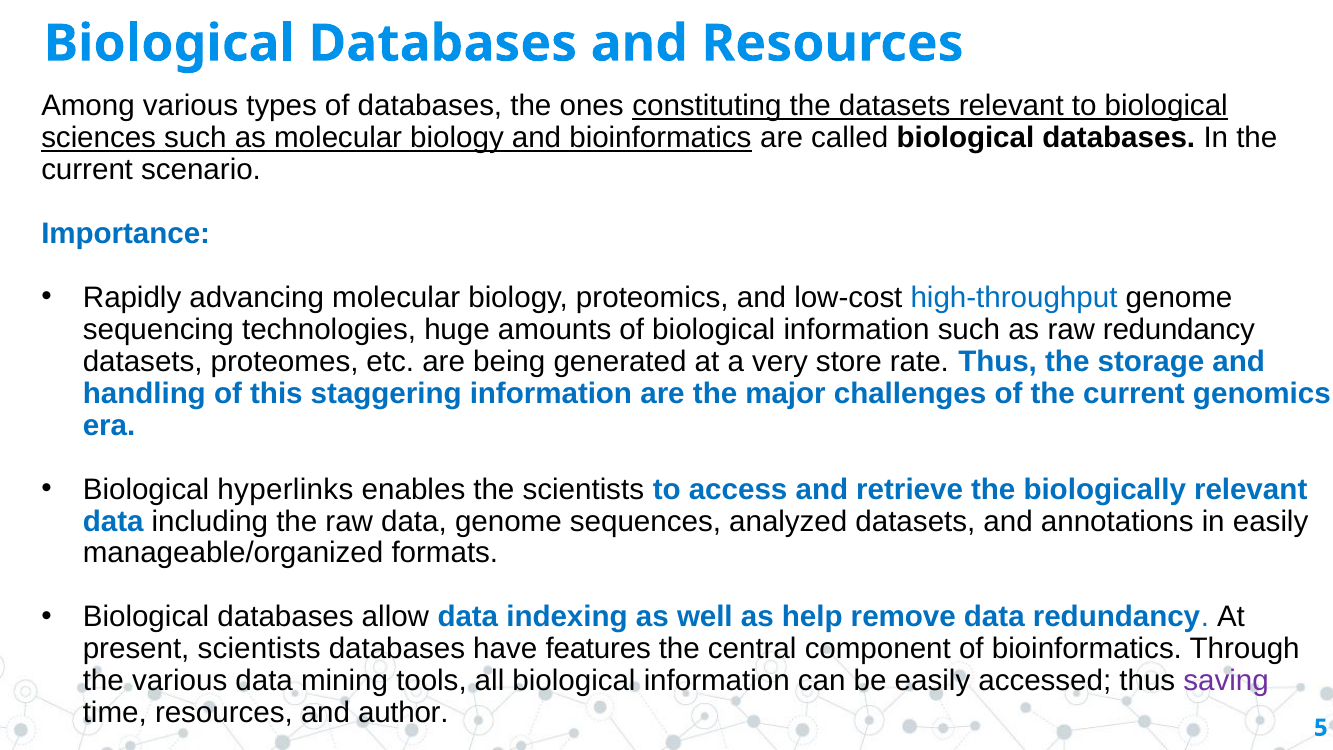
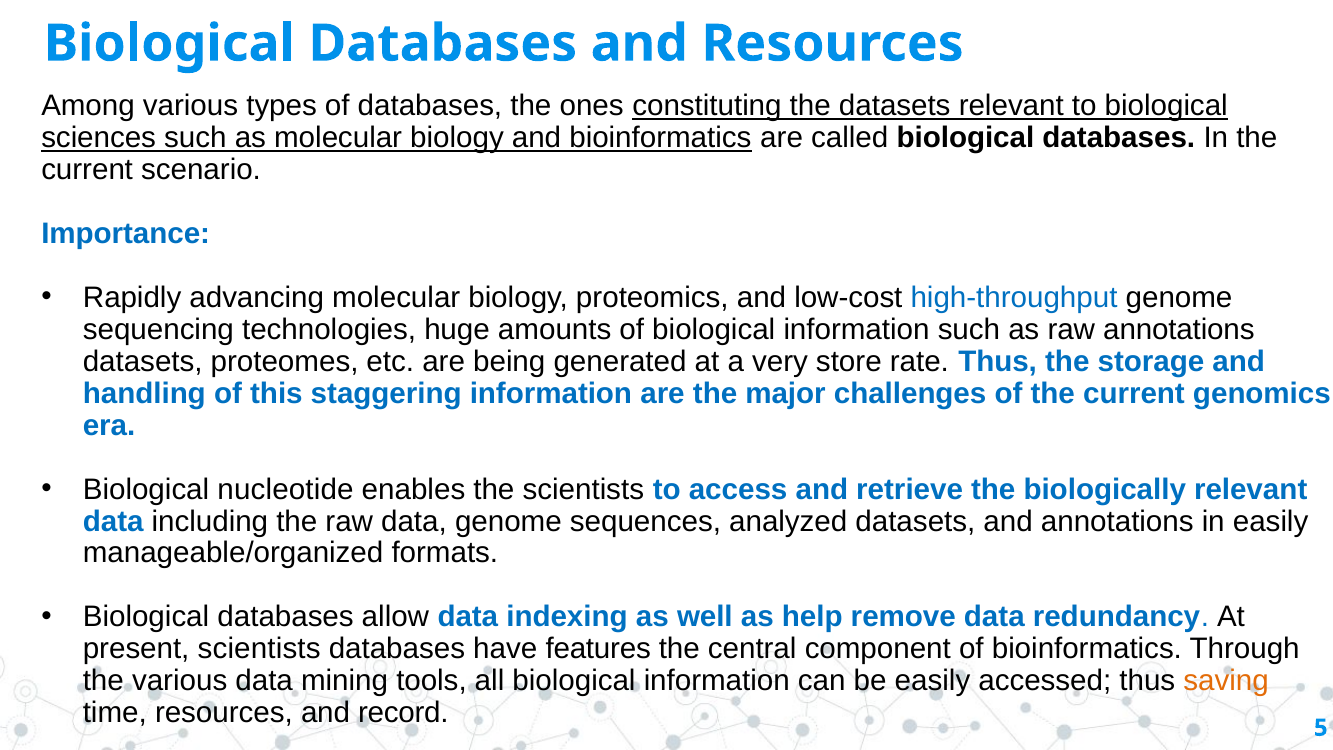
raw redundancy: redundancy -> annotations
hyperlinks: hyperlinks -> nucleotide
saving colour: purple -> orange
author: author -> record
